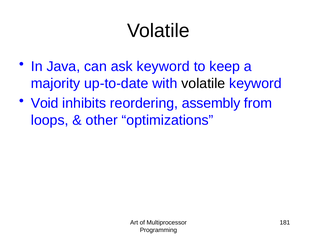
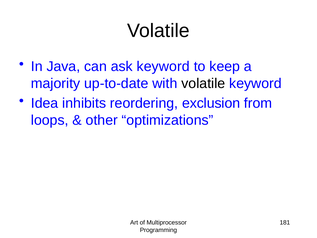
Void: Void -> Idea
assembly: assembly -> exclusion
